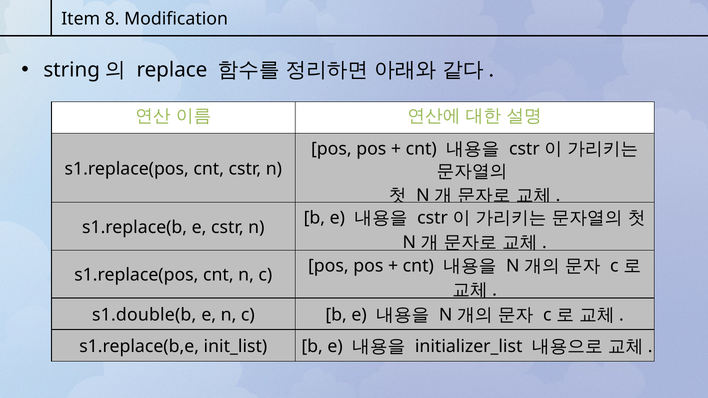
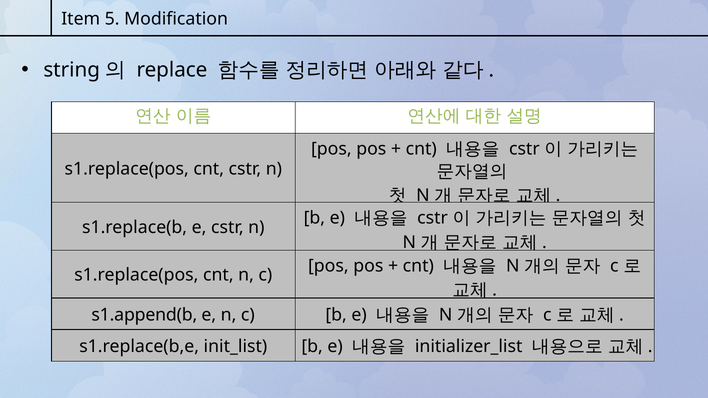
8: 8 -> 5
s1.double(b: s1.double(b -> s1.append(b
